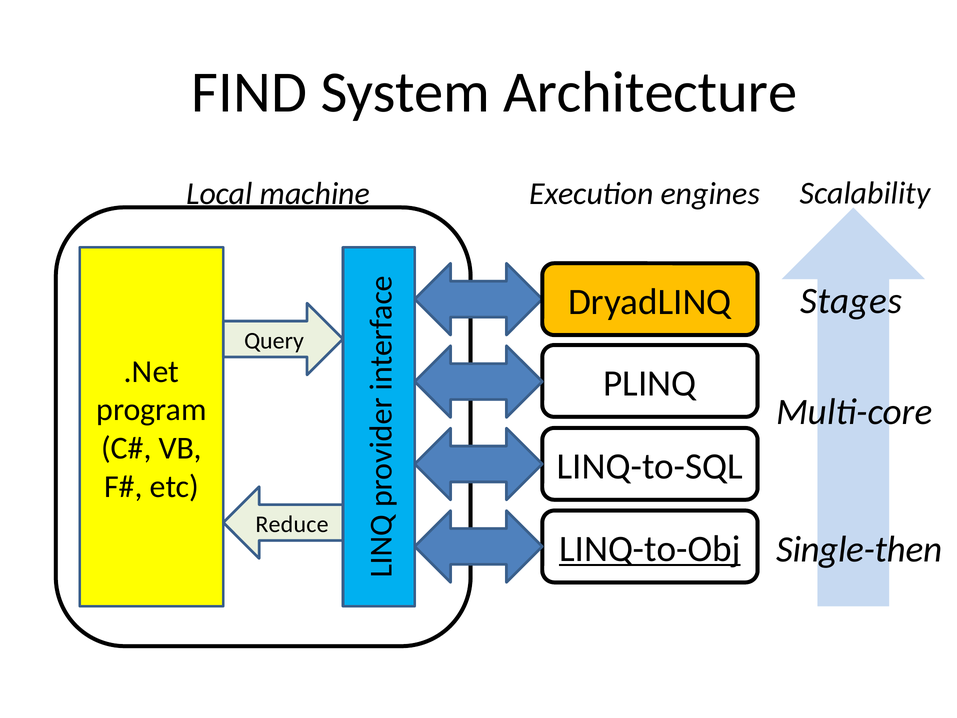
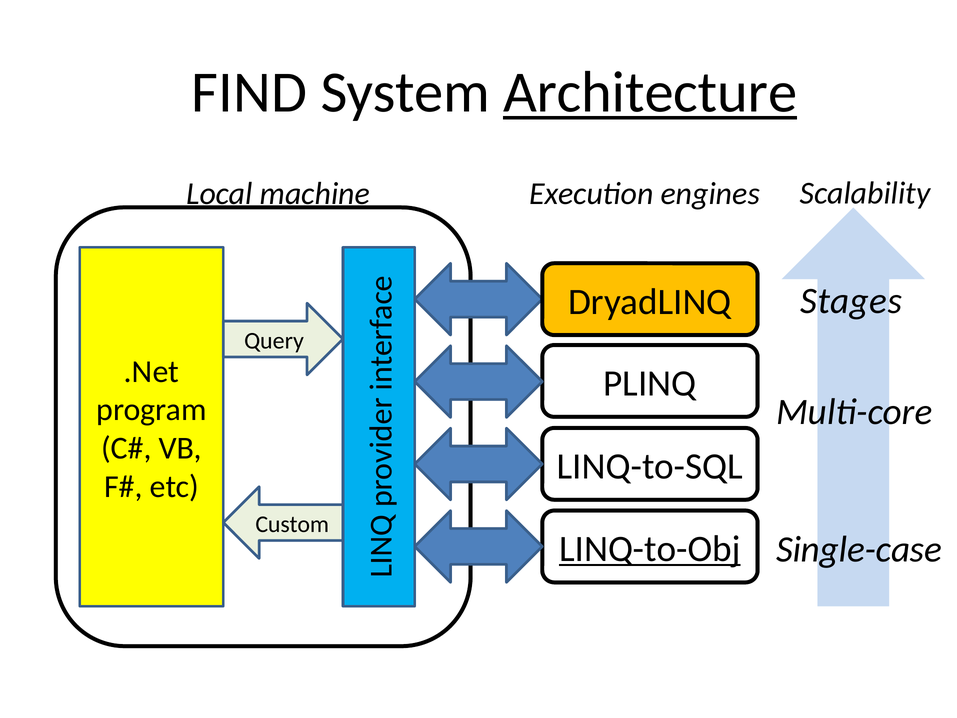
Architecture underline: none -> present
Reduce: Reduce -> Custom
Single-then: Single-then -> Single-case
